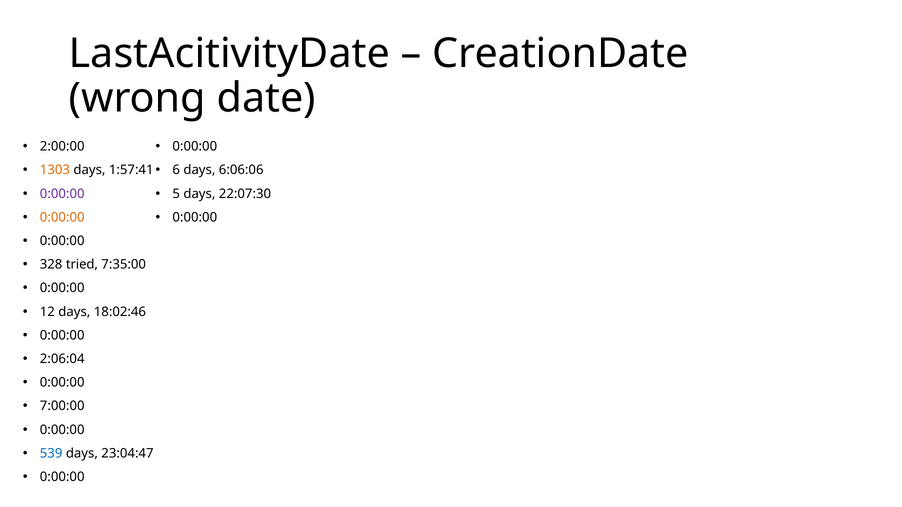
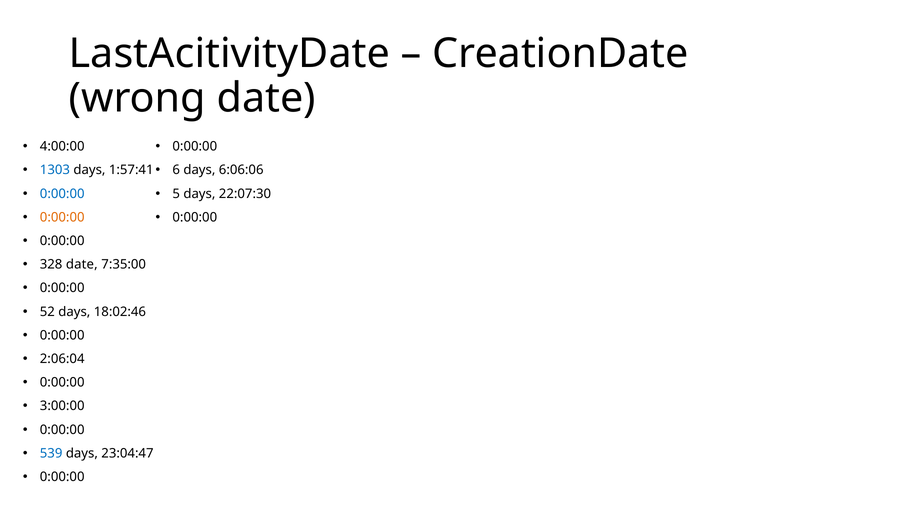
2:00:00: 2:00:00 -> 4:00:00
1303 colour: orange -> blue
0:00:00 at (62, 194) colour: purple -> blue
328 tried: tried -> date
12: 12 -> 52
7:00:00: 7:00:00 -> 3:00:00
